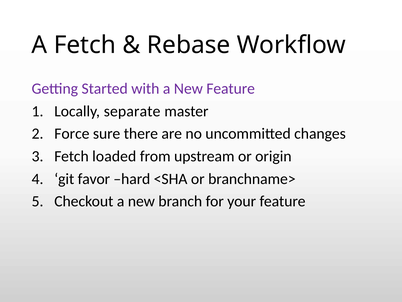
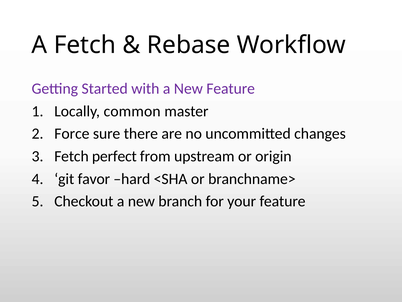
separate: separate -> common
loaded: loaded -> perfect
